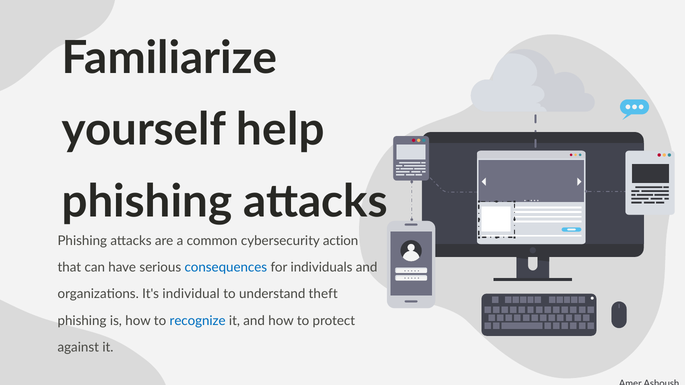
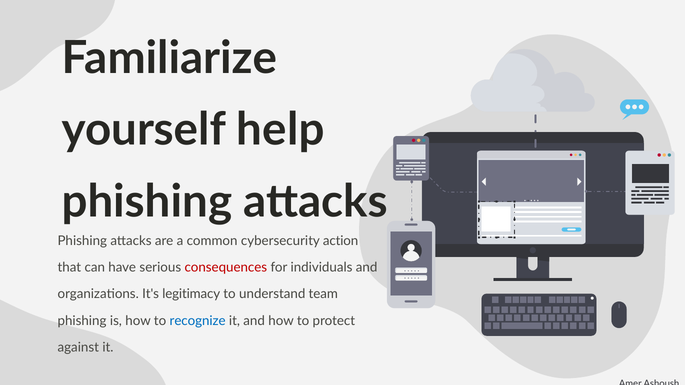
consequences colour: blue -> red
individual: individual -> legitimacy
theft: theft -> team
